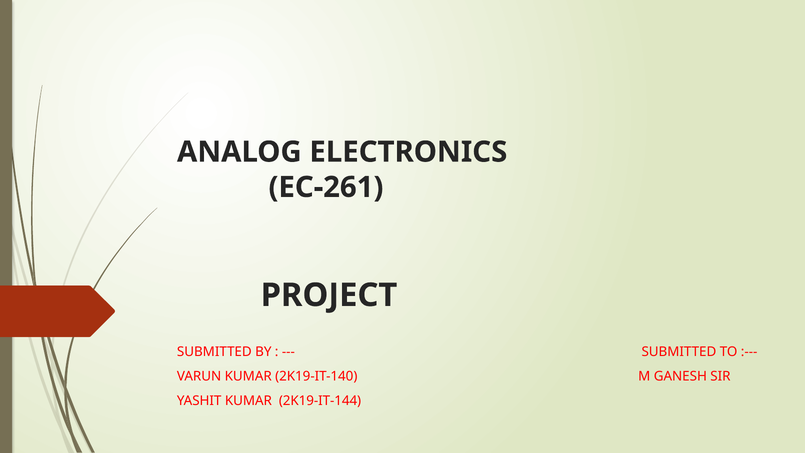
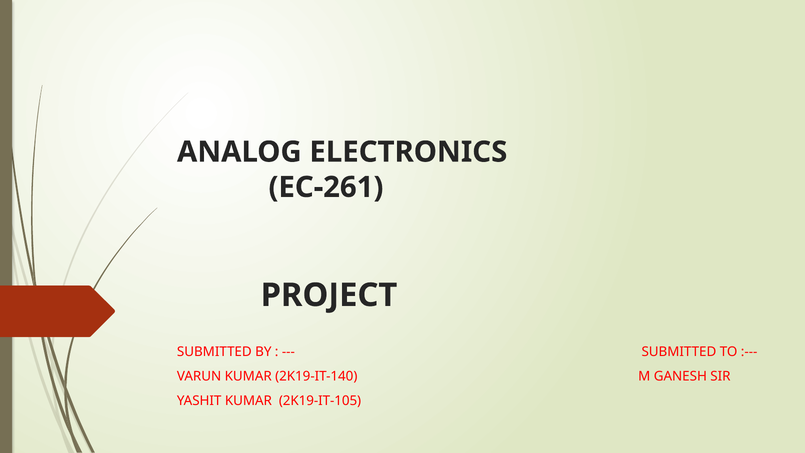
2K19-IT-144: 2K19-IT-144 -> 2K19-IT-105
